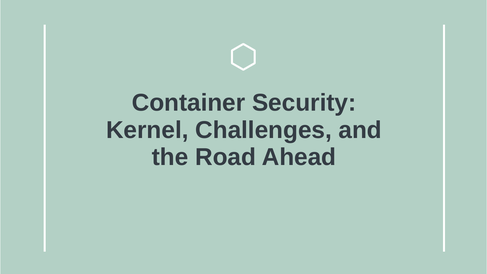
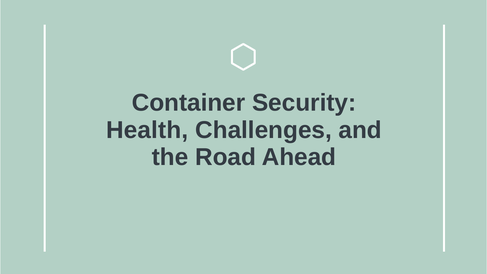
Kernel: Kernel -> Health
